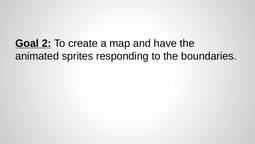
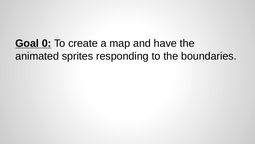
2: 2 -> 0
